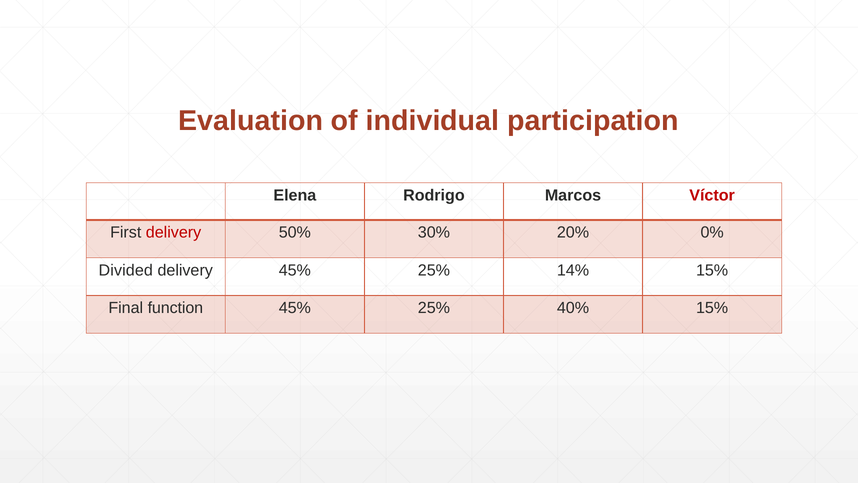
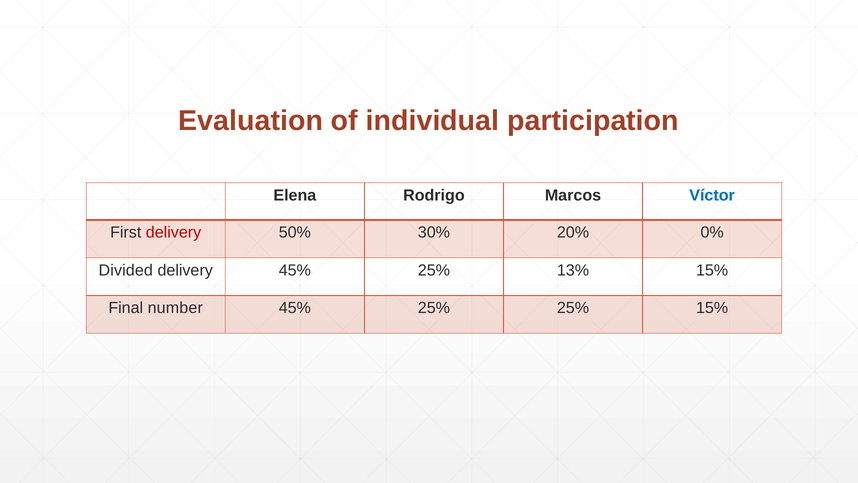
Víctor colour: red -> blue
14%: 14% -> 13%
function: function -> number
25% 40%: 40% -> 25%
